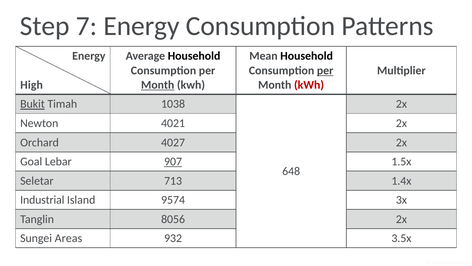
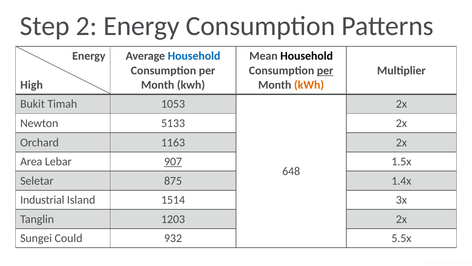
7: 7 -> 2
Household at (194, 56) colour: black -> blue
Month at (158, 85) underline: present -> none
kWh at (309, 85) colour: red -> orange
Bukit underline: present -> none
1038: 1038 -> 1053
4021: 4021 -> 5133
4027: 4027 -> 1163
Goal: Goal -> Area
713: 713 -> 875
9574: 9574 -> 1514
8056: 8056 -> 1203
Areas: Areas -> Could
3.5x: 3.5x -> 5.5x
